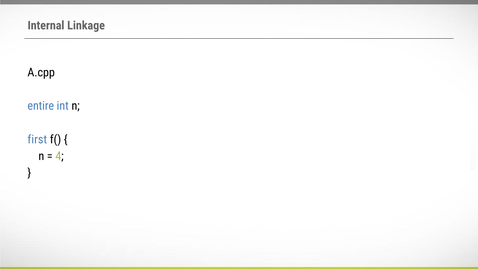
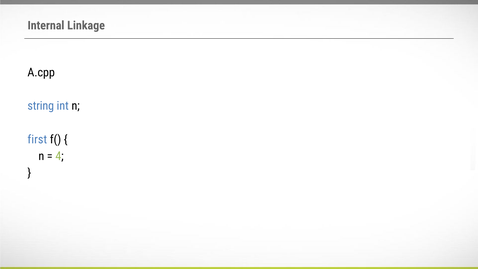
entire: entire -> string
